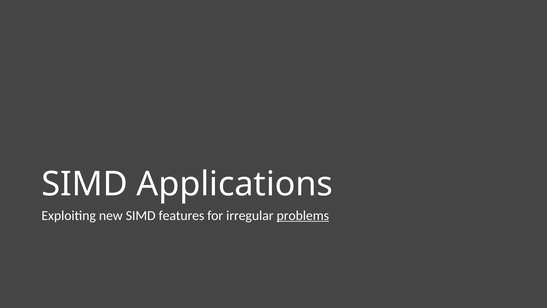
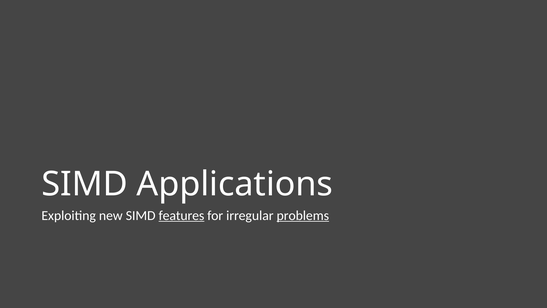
features underline: none -> present
